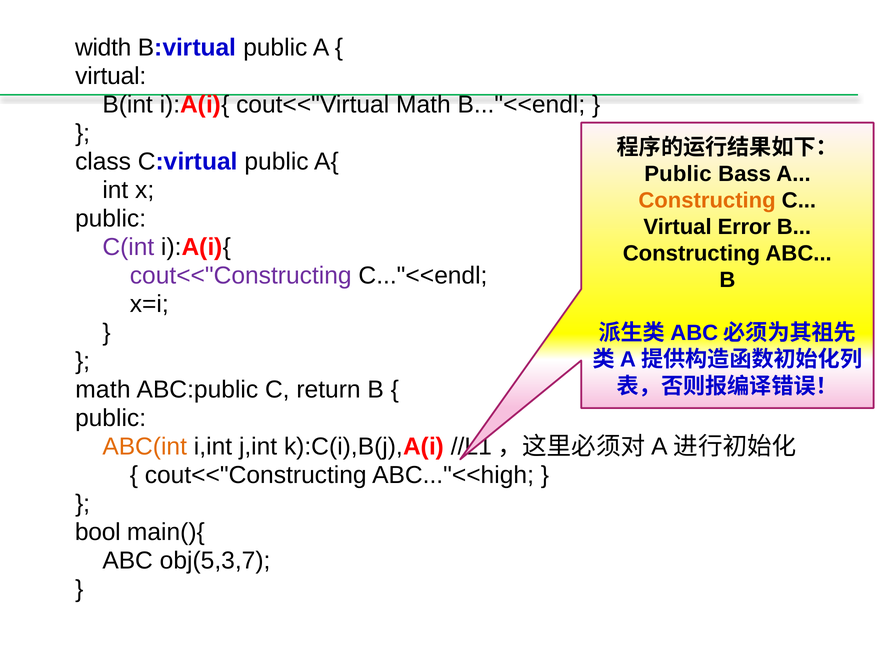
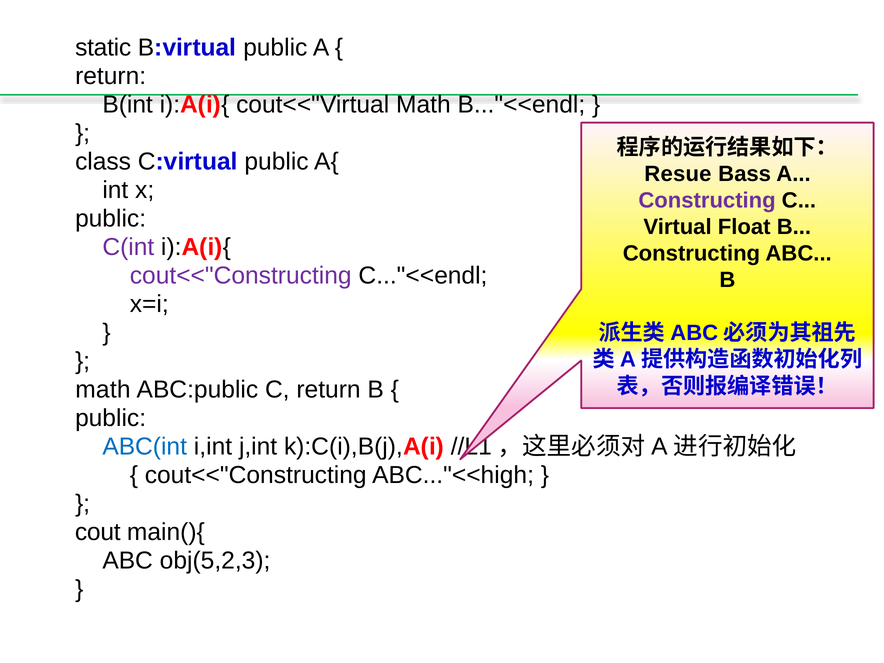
width: width -> static
virtual at (111, 76): virtual -> return
Public at (678, 174): Public -> Resue
Constructing at (707, 201) colour: orange -> purple
Error: Error -> Float
ABC(int colour: orange -> blue
bool: bool -> cout
obj(5,3,7: obj(5,3,7 -> obj(5,2,3
